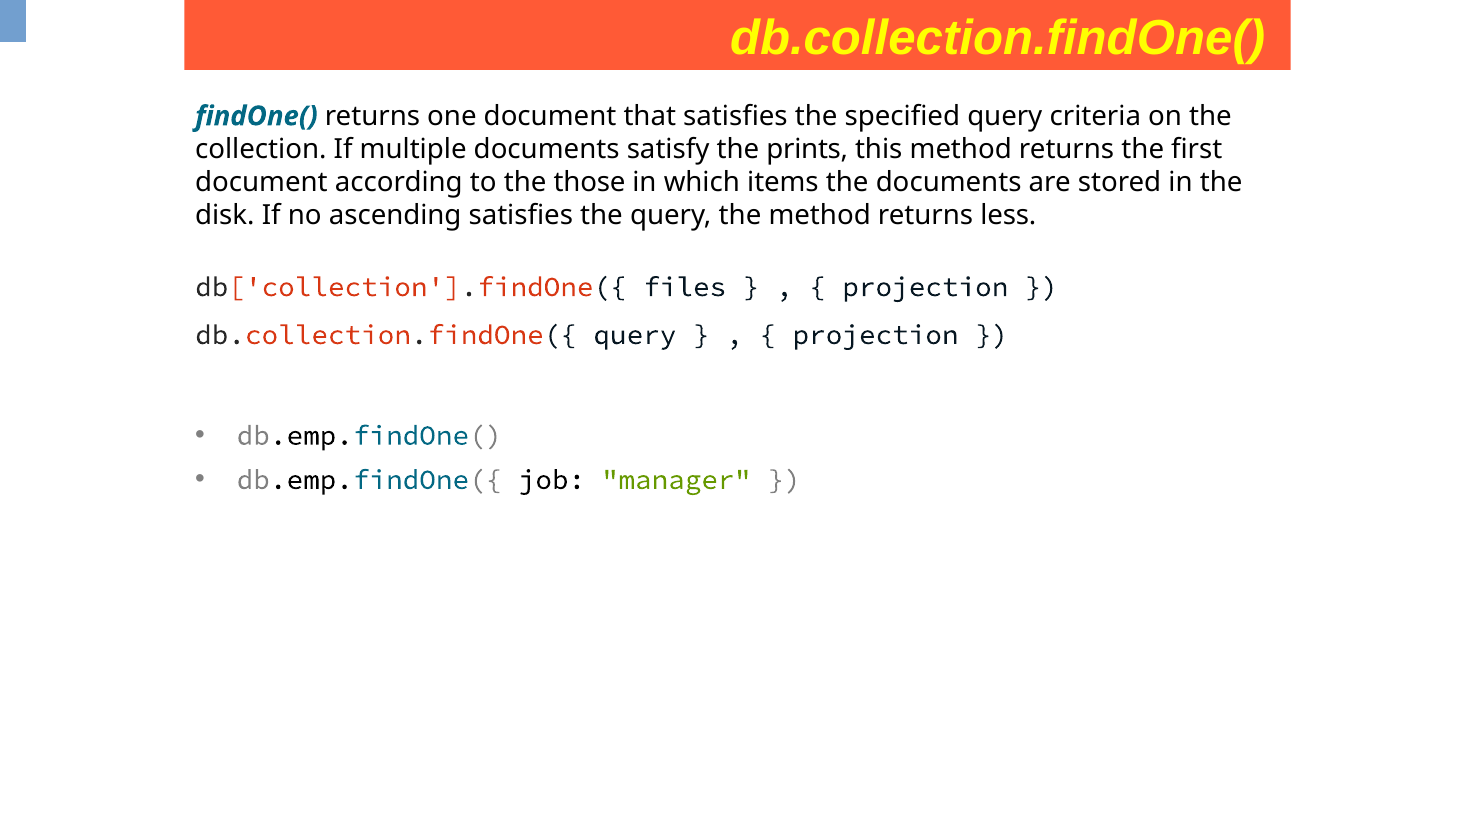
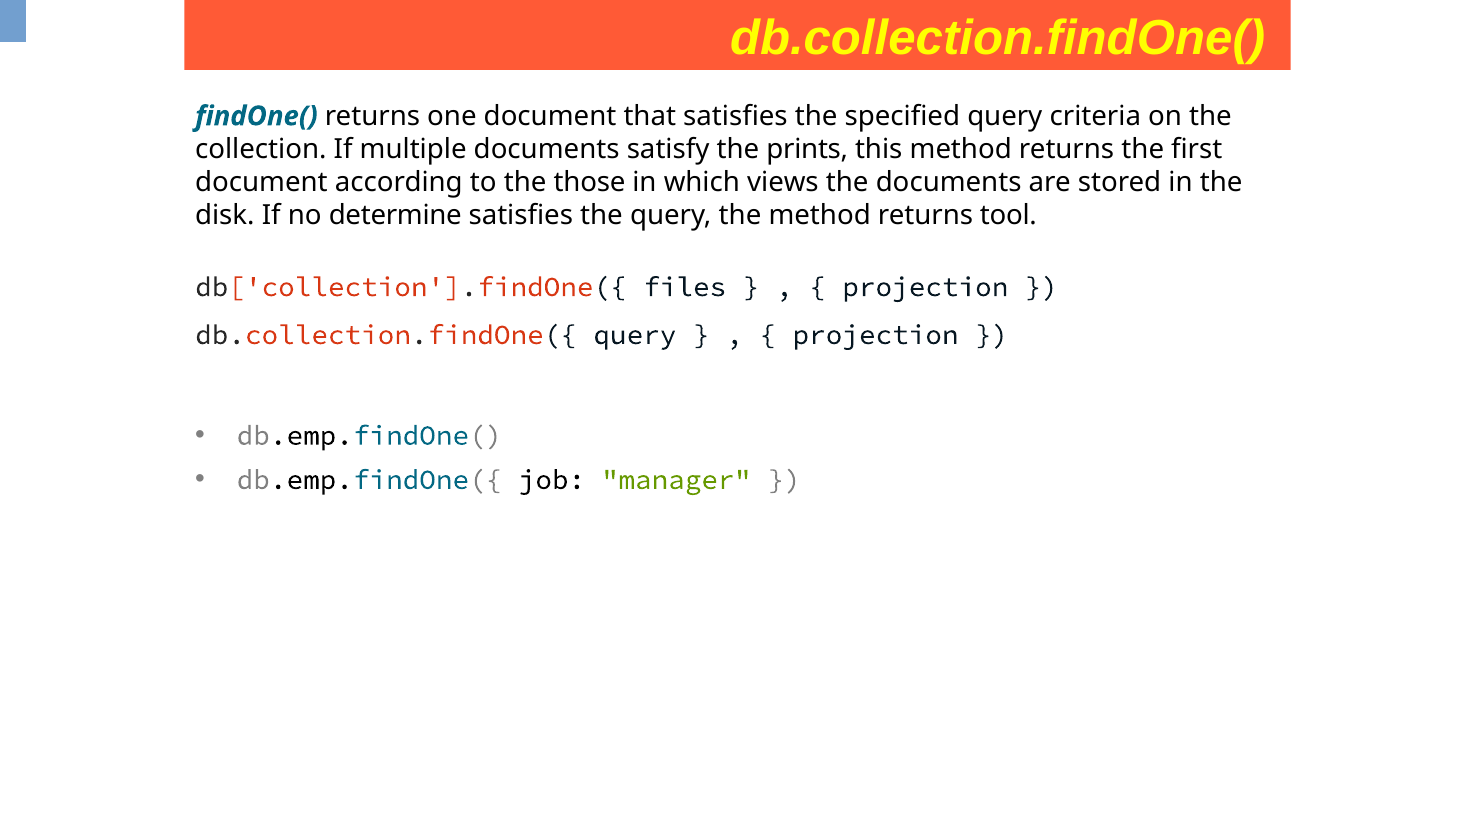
items: items -> views
ascending: ascending -> determine
less: less -> tool
